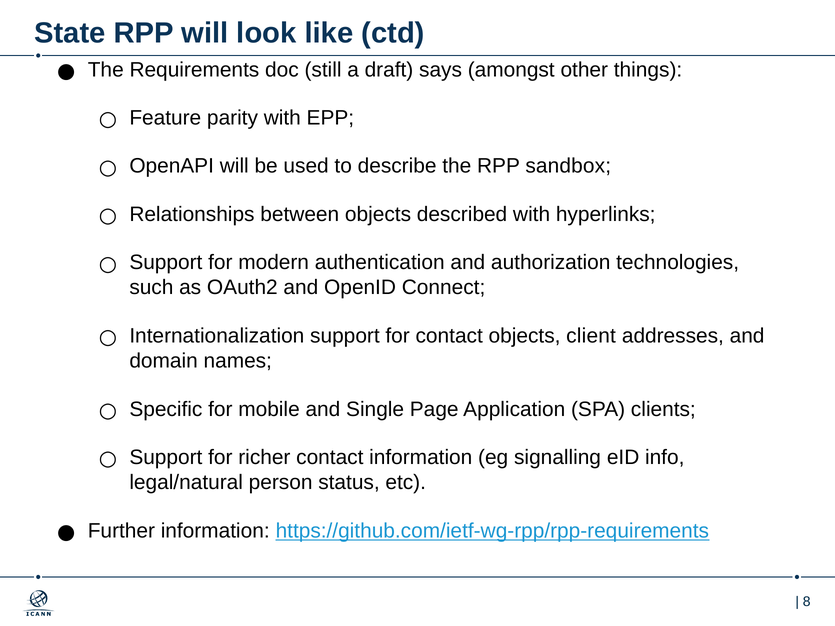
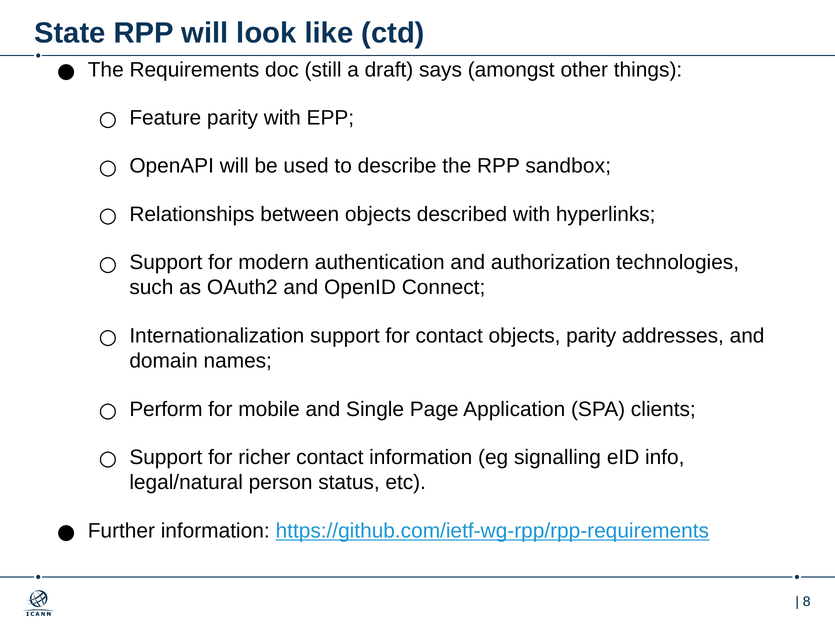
objects client: client -> parity
Specific: Specific -> Perform
